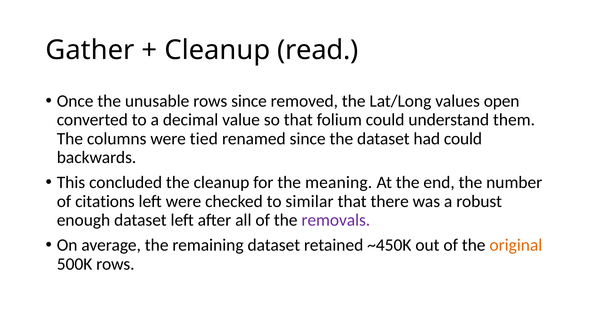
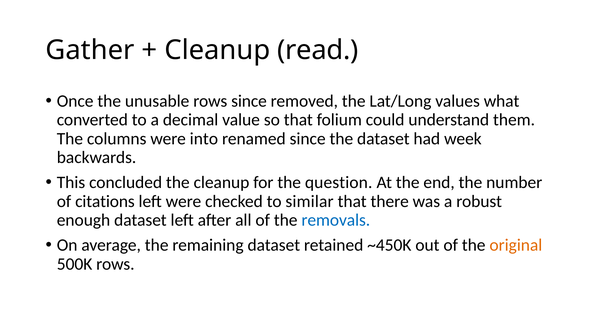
open: open -> what
tied: tied -> into
had could: could -> week
meaning: meaning -> question
removals colour: purple -> blue
